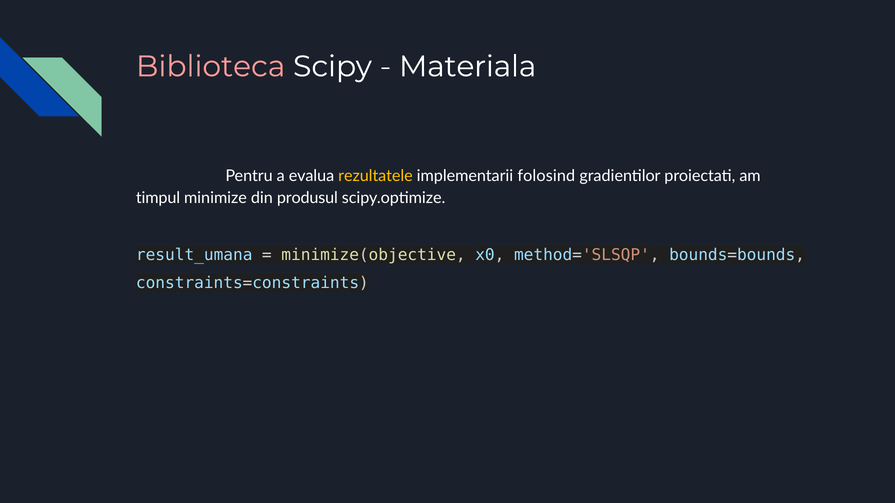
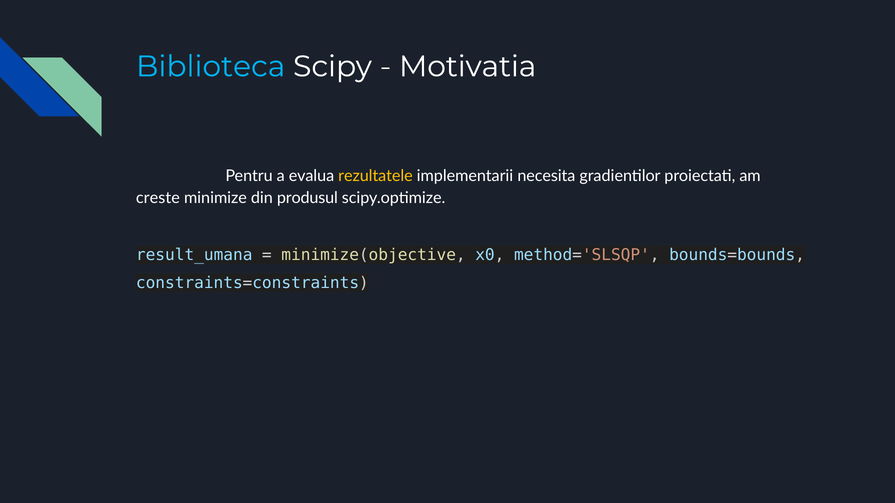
Biblioteca colour: pink -> light blue
Materiala: Materiala -> Motivatia
folosind: folosind -> necesita
timpul: timpul -> creste
